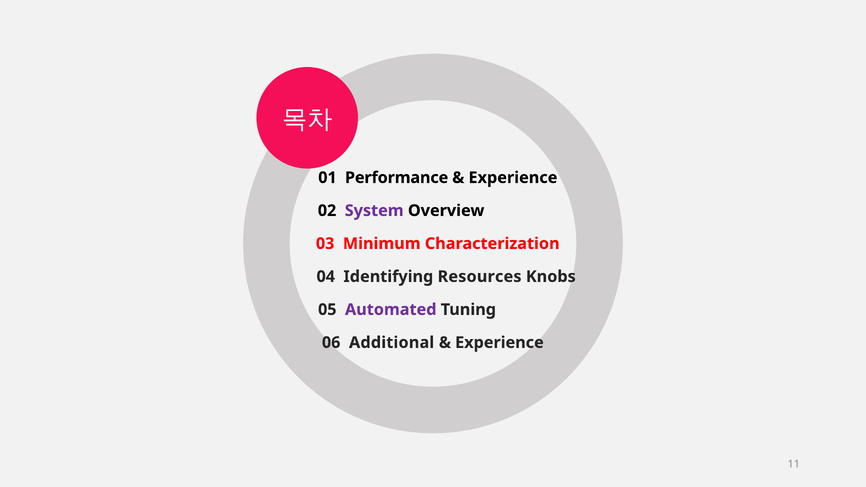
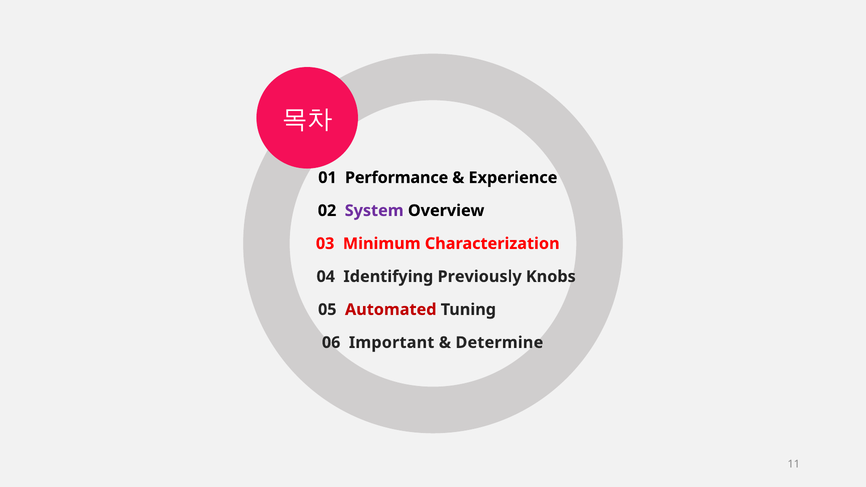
Resources: Resources -> Previously
Automated colour: purple -> red
Additional: Additional -> Important
Experience at (499, 343): Experience -> Determine
